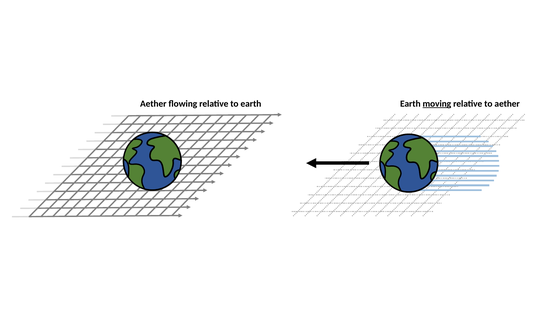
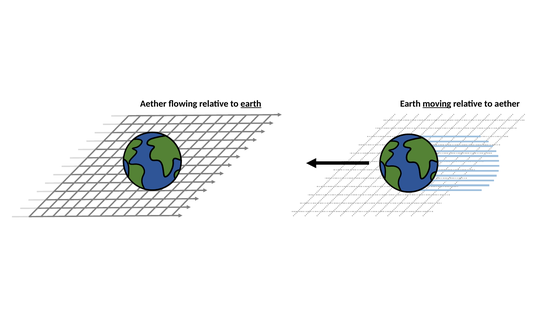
earth at (251, 104) underline: none -> present
